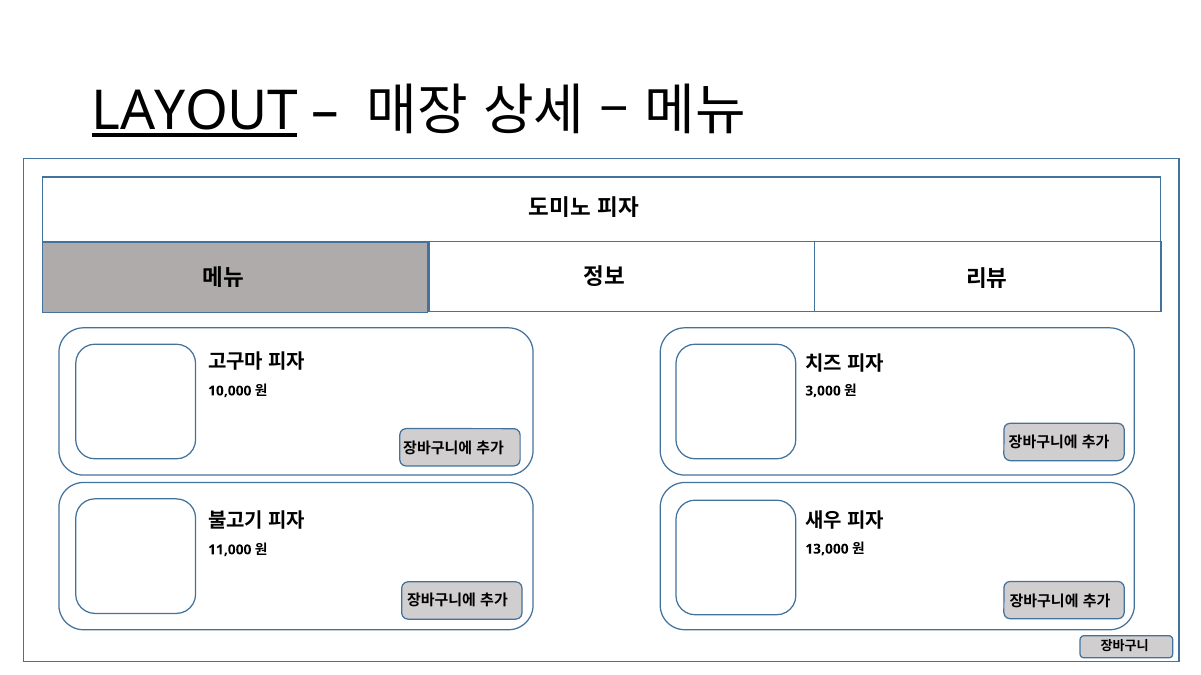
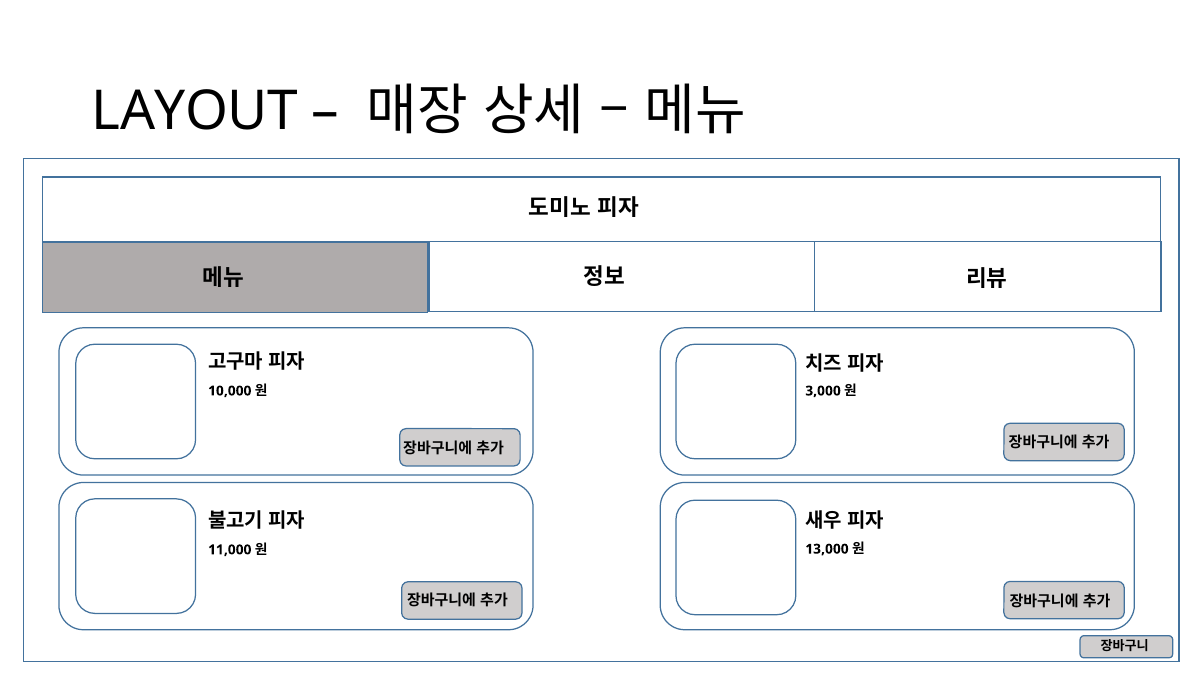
LAYOUT underline: present -> none
